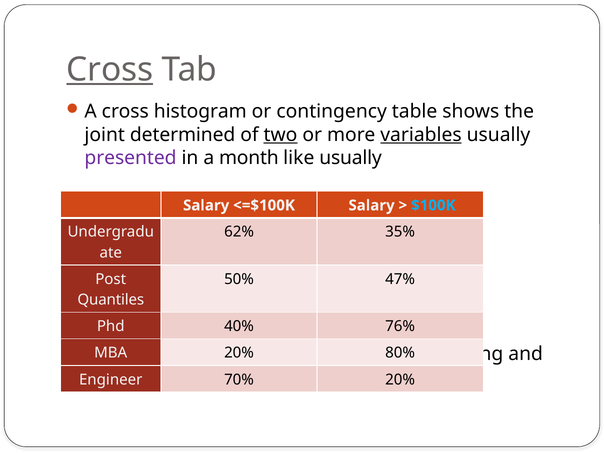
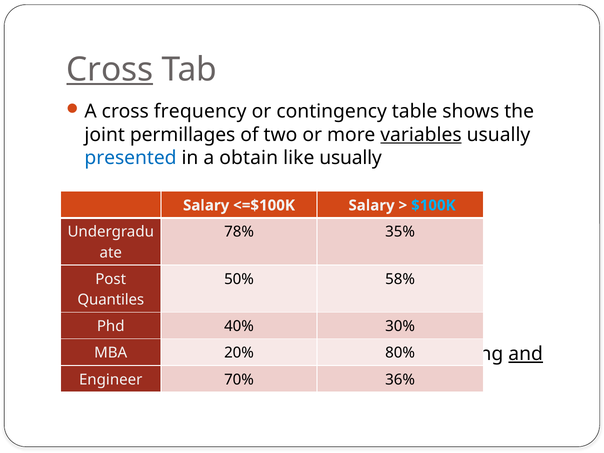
histogram: histogram -> frequency
determined: determined -> permillages
two underline: present -> none
presented colour: purple -> blue
month: month -> obtain
62%: 62% -> 78%
47%: 47% -> 58%
76%: 76% -> 30%
and underline: none -> present
70% 20%: 20% -> 36%
